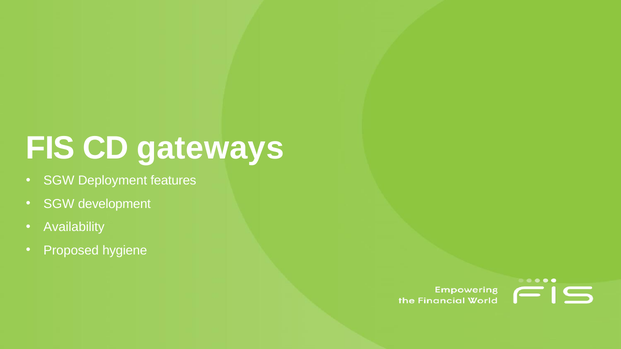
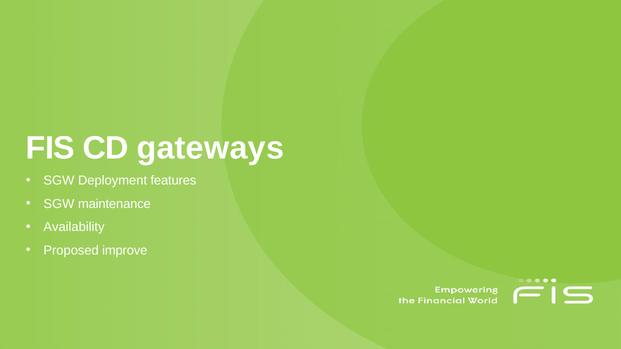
development: development -> maintenance
hygiene: hygiene -> improve
